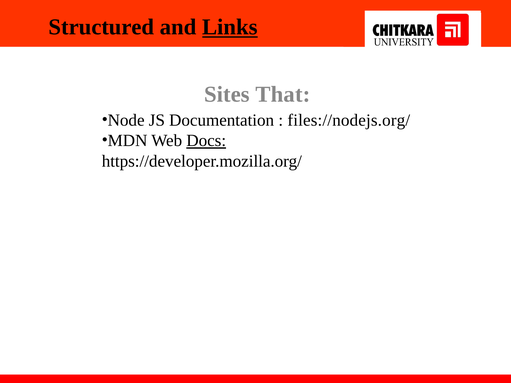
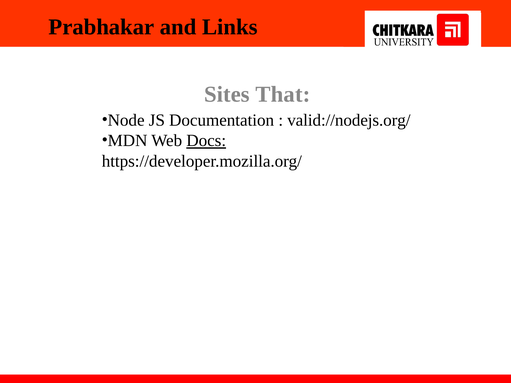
Structured: Structured -> Prabhakar
Links underline: present -> none
files://nodejs.org/: files://nodejs.org/ -> valid://nodejs.org/
